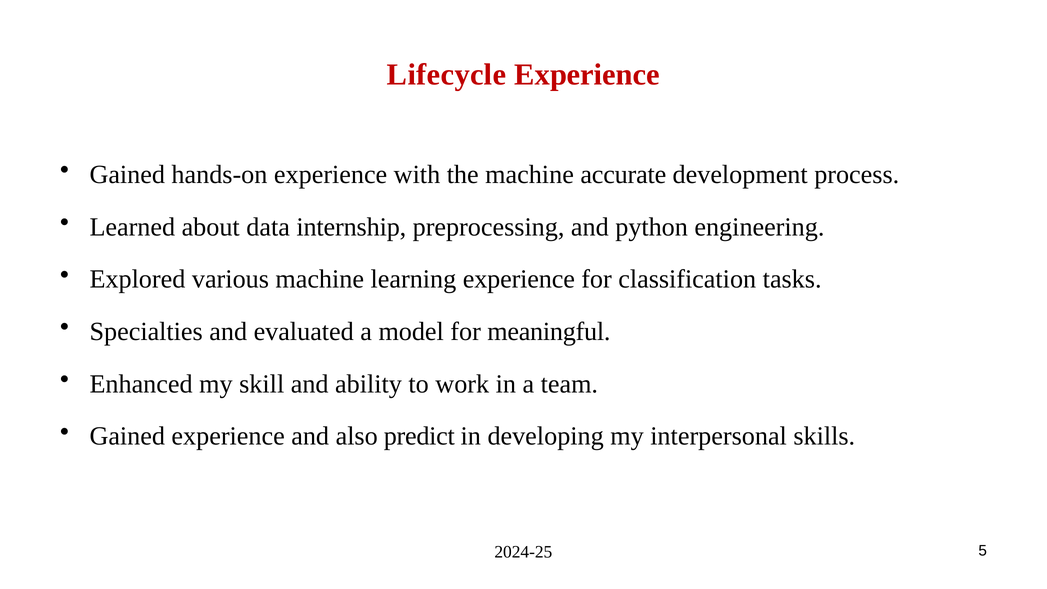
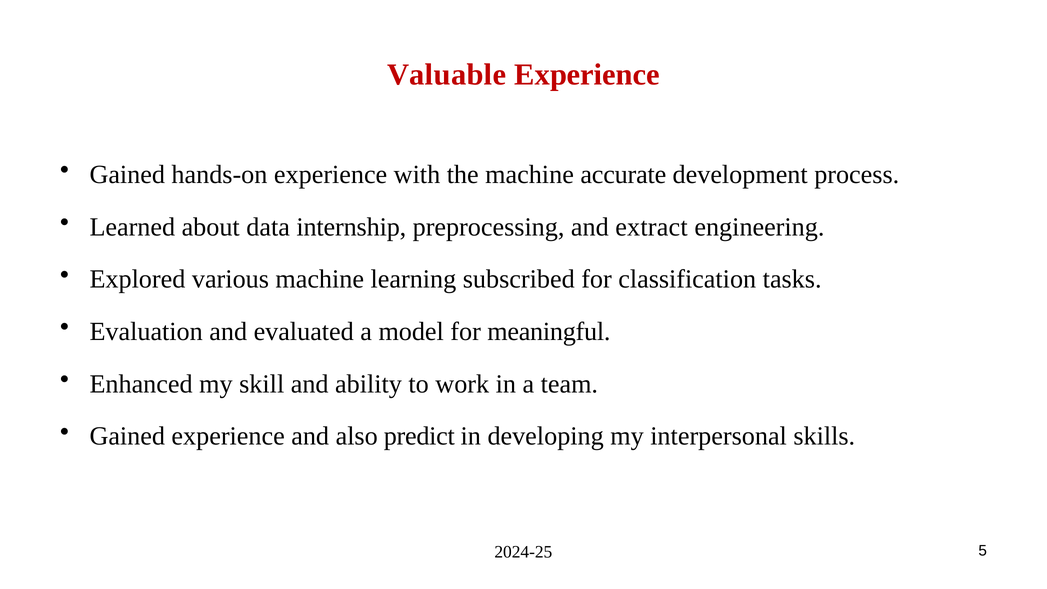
Lifecycle: Lifecycle -> Valuable
python: python -> extract
learning experience: experience -> subscribed
Specialties: Specialties -> Evaluation
